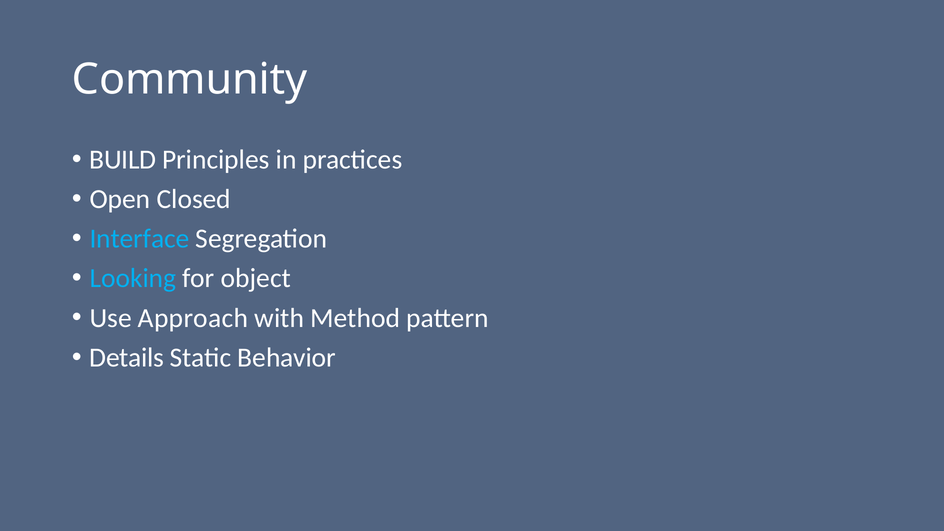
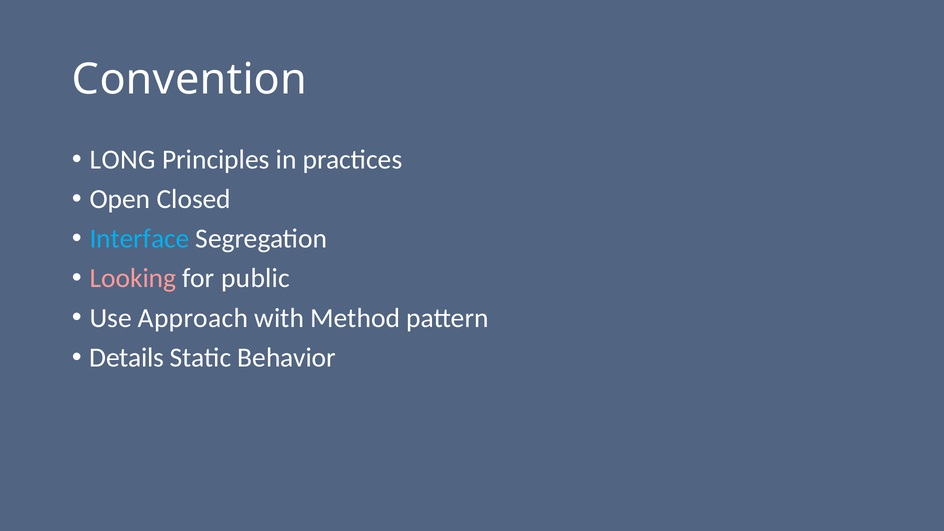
Community: Community -> Convention
BUILD: BUILD -> LONG
Looking colour: light blue -> pink
object: object -> public
